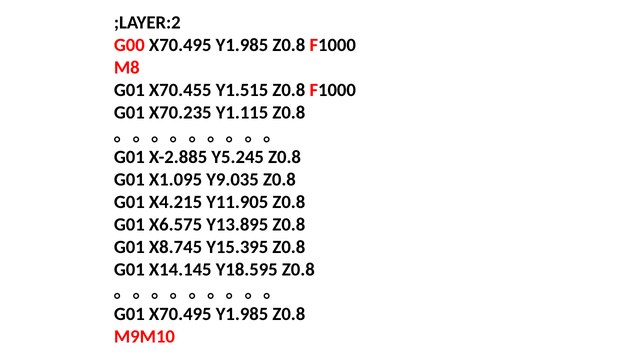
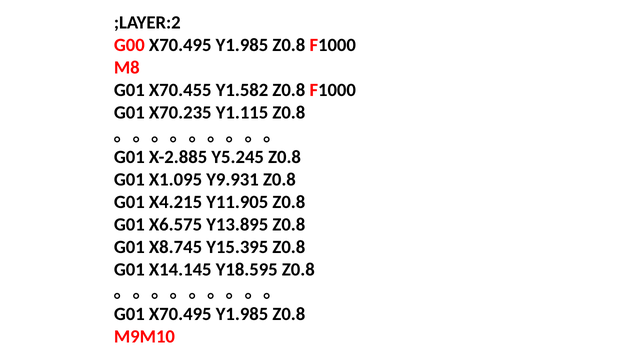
Y1.515: Y1.515 -> Y1.582
Y9.035: Y9.035 -> Y9.931
